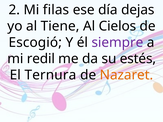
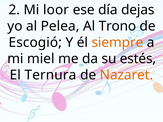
filas: filas -> loor
Tiene: Tiene -> Pelea
Cielos: Cielos -> Trono
siempre colour: purple -> orange
redil: redil -> miel
